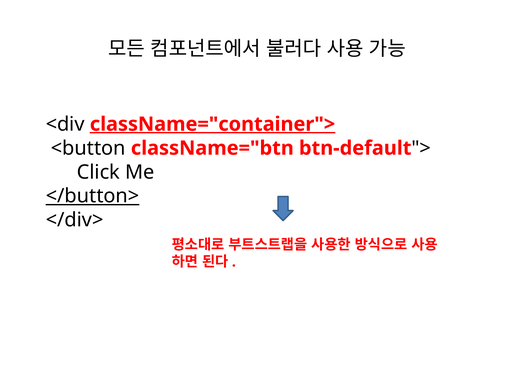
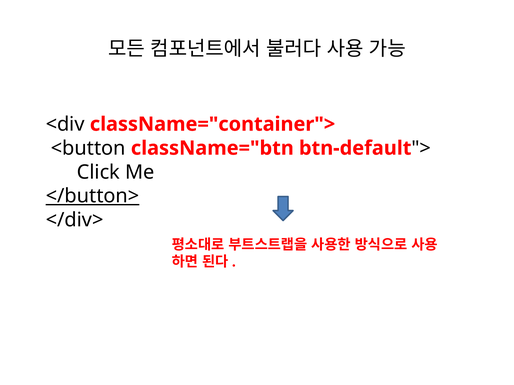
className="container"> underline: present -> none
